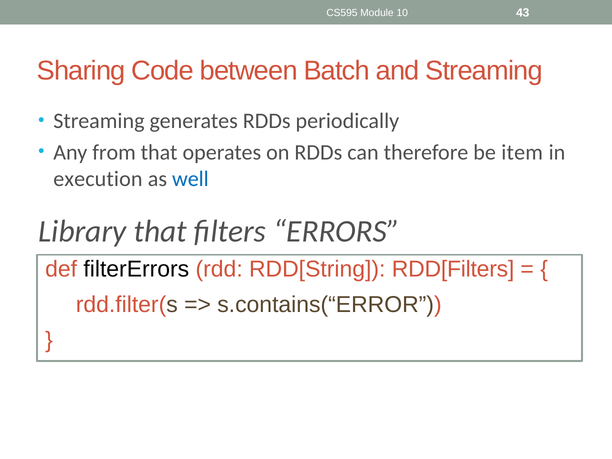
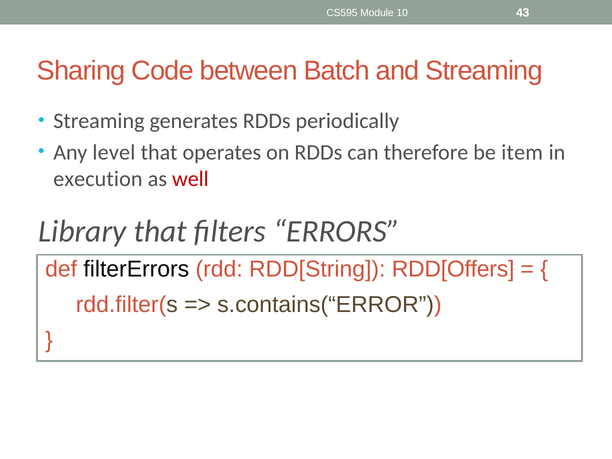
from: from -> level
well colour: blue -> red
RDD[Filters: RDD[Filters -> RDD[Offers
